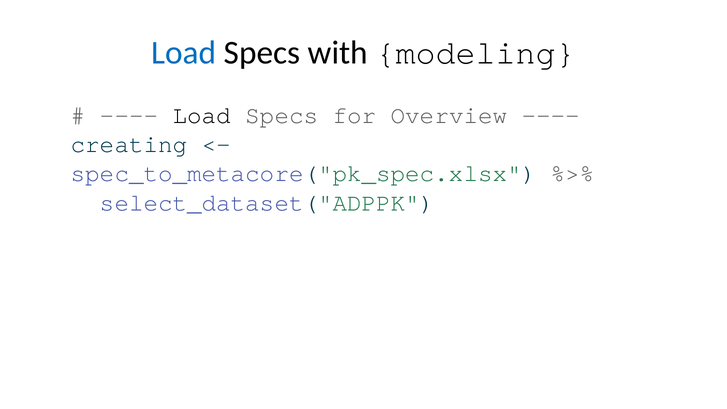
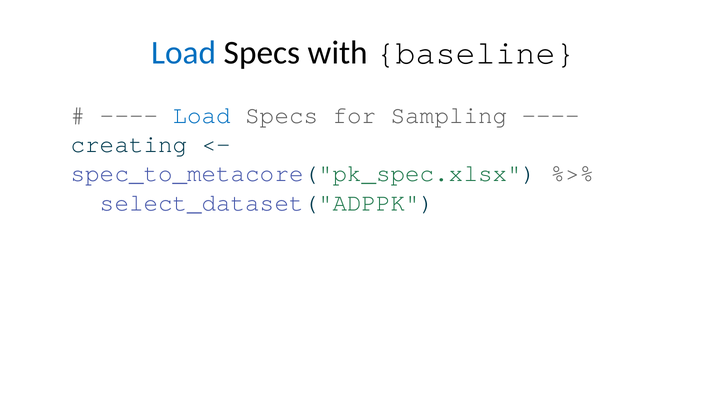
modeling: modeling -> baseline
Load at (202, 115) colour: black -> blue
Overview: Overview -> Sampling
